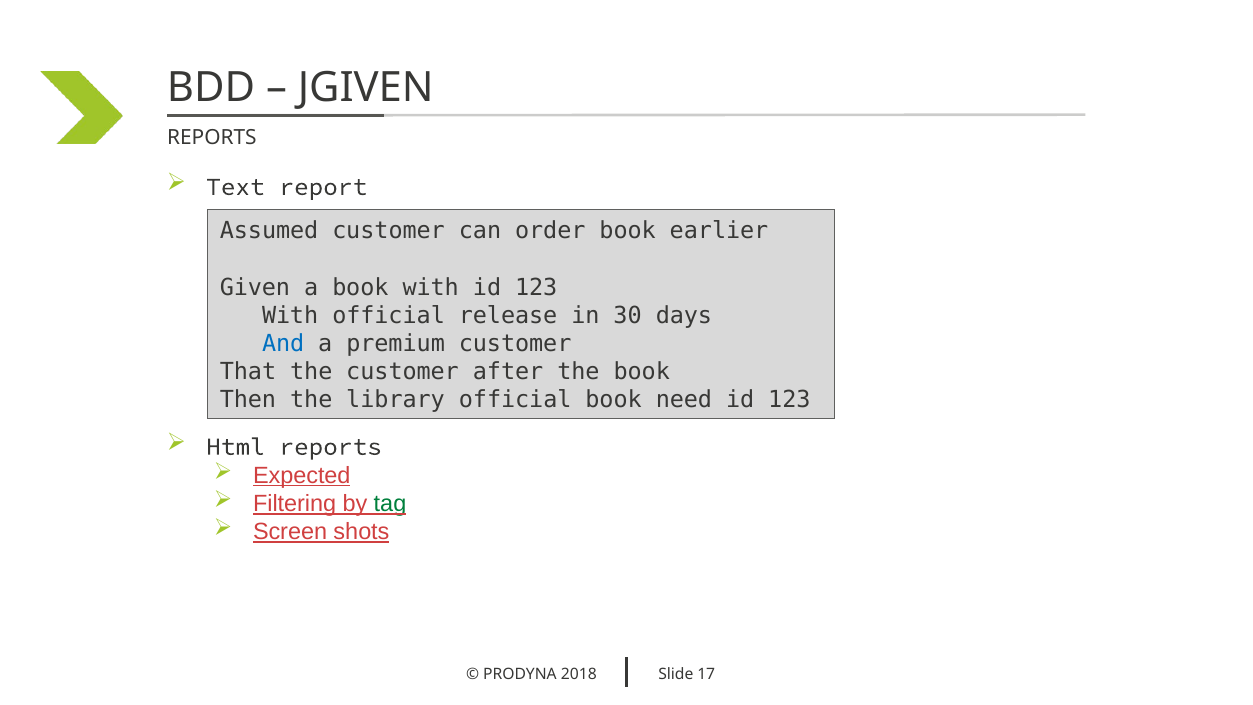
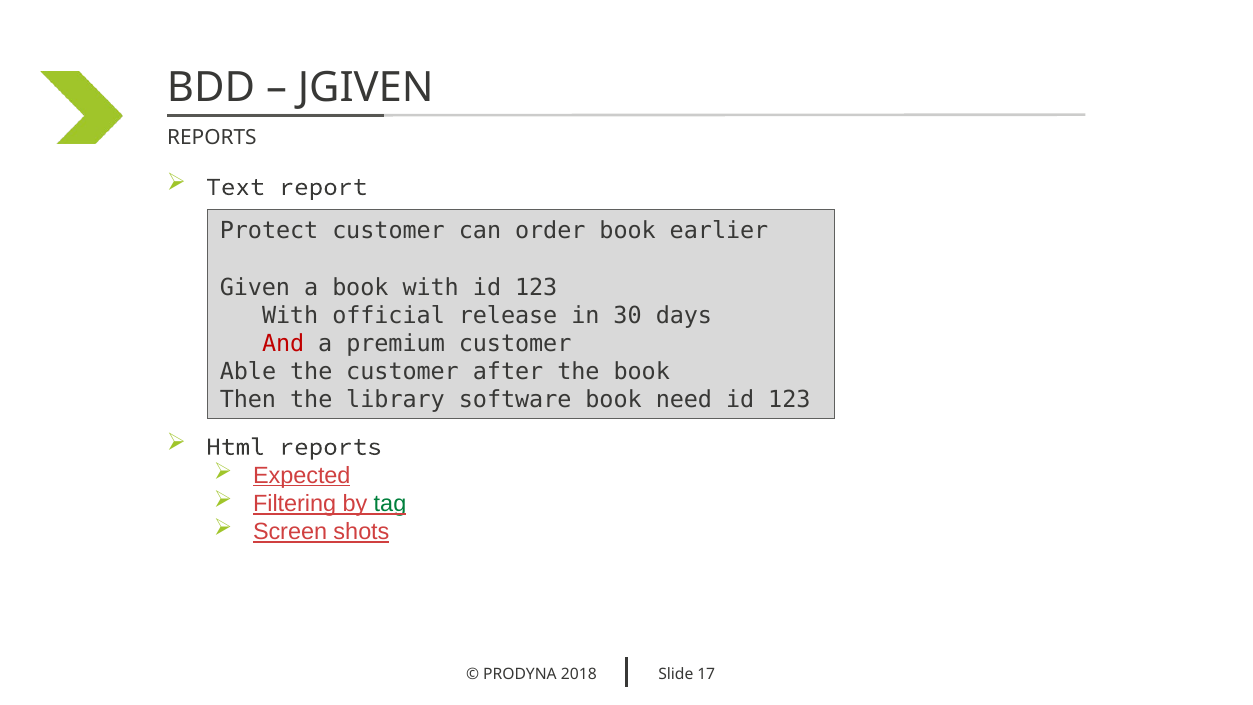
Assumed: Assumed -> Protect
And colour: blue -> red
That: That -> Able
library official: official -> software
